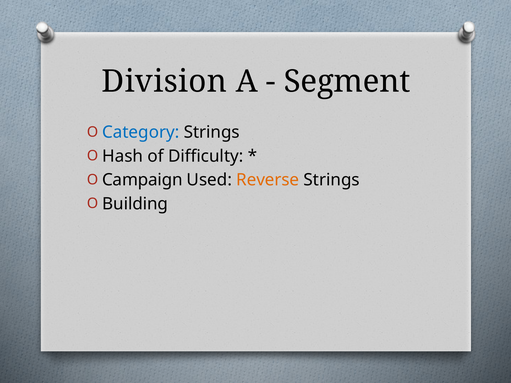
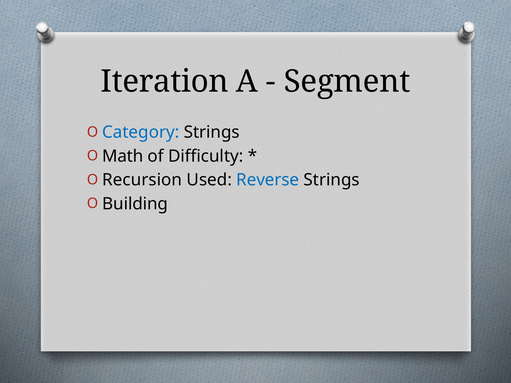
Division: Division -> Iteration
Hash: Hash -> Math
Campaign: Campaign -> Recursion
Reverse colour: orange -> blue
